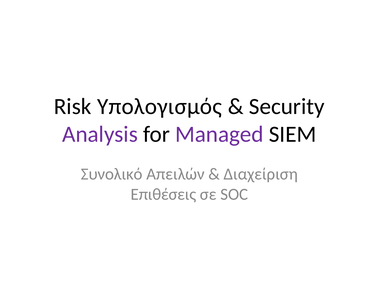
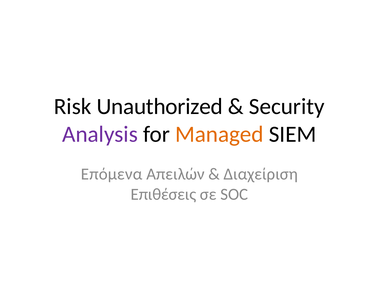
Υπολογισμός: Υπολογισμός -> Unauthorized
Managed colour: purple -> orange
Συνολικό: Συνολικό -> Επόμενα
